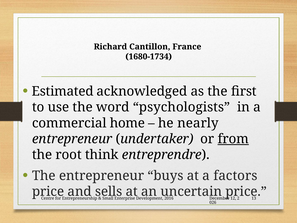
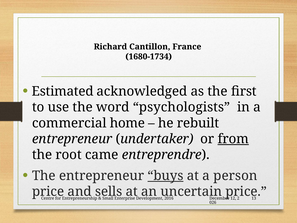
nearly: nearly -> rebuilt
think: think -> came
buys underline: none -> present
factors: factors -> person
